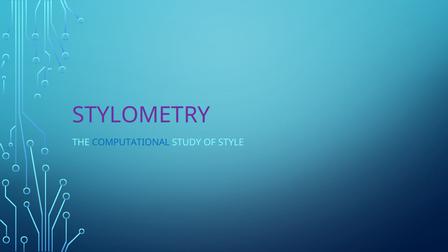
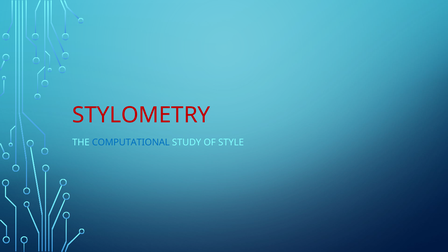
STYLOMETRY colour: purple -> red
